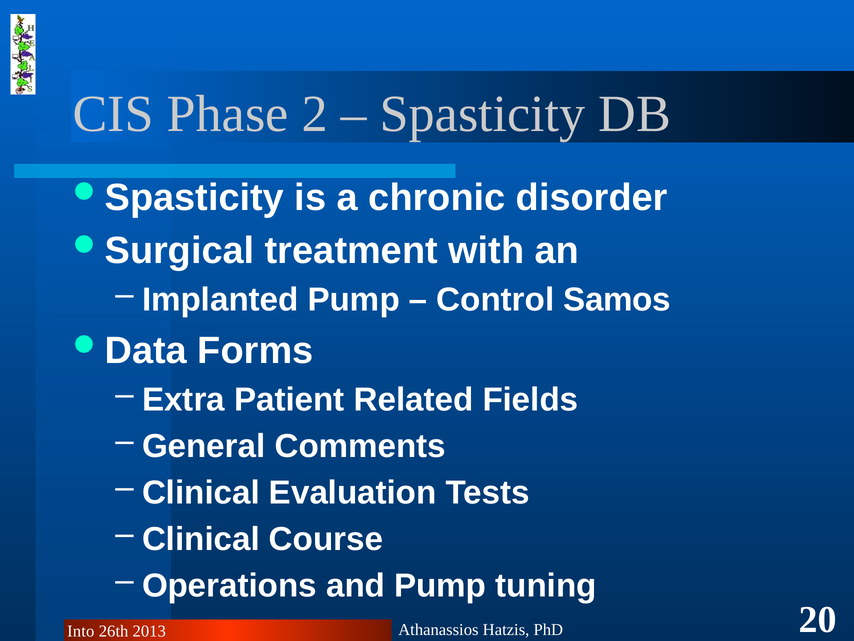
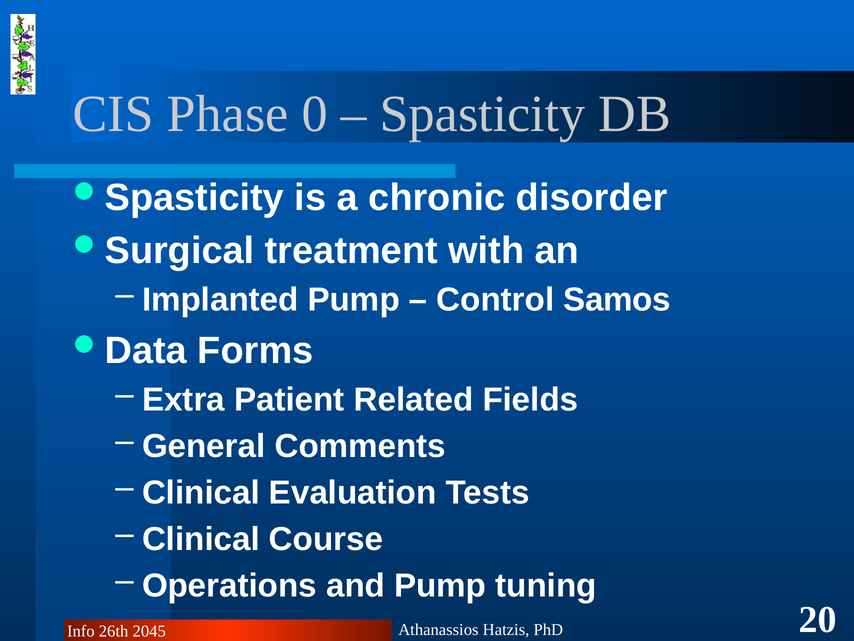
2: 2 -> 0
Into: Into -> Info
2013: 2013 -> 2045
